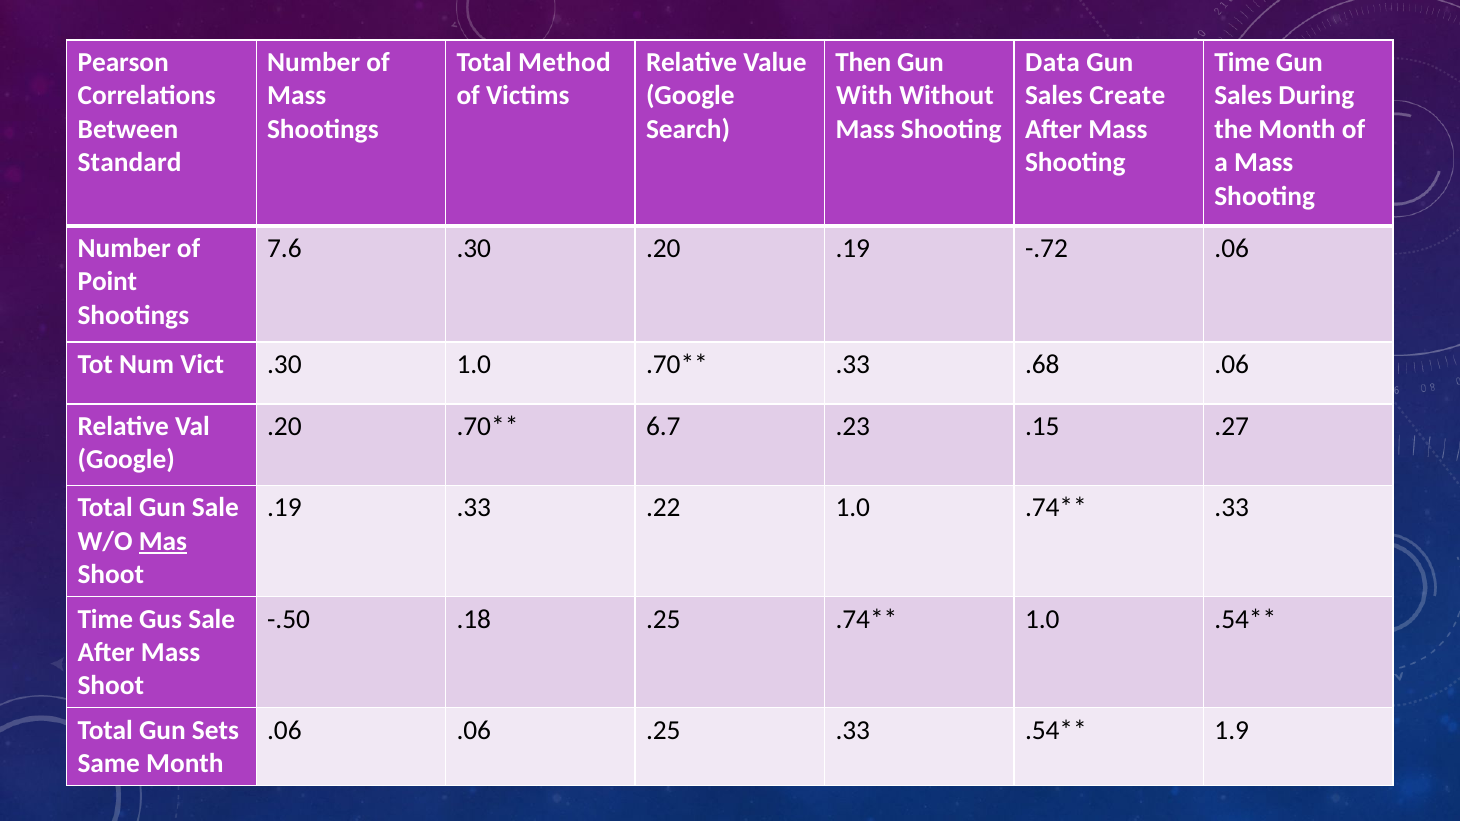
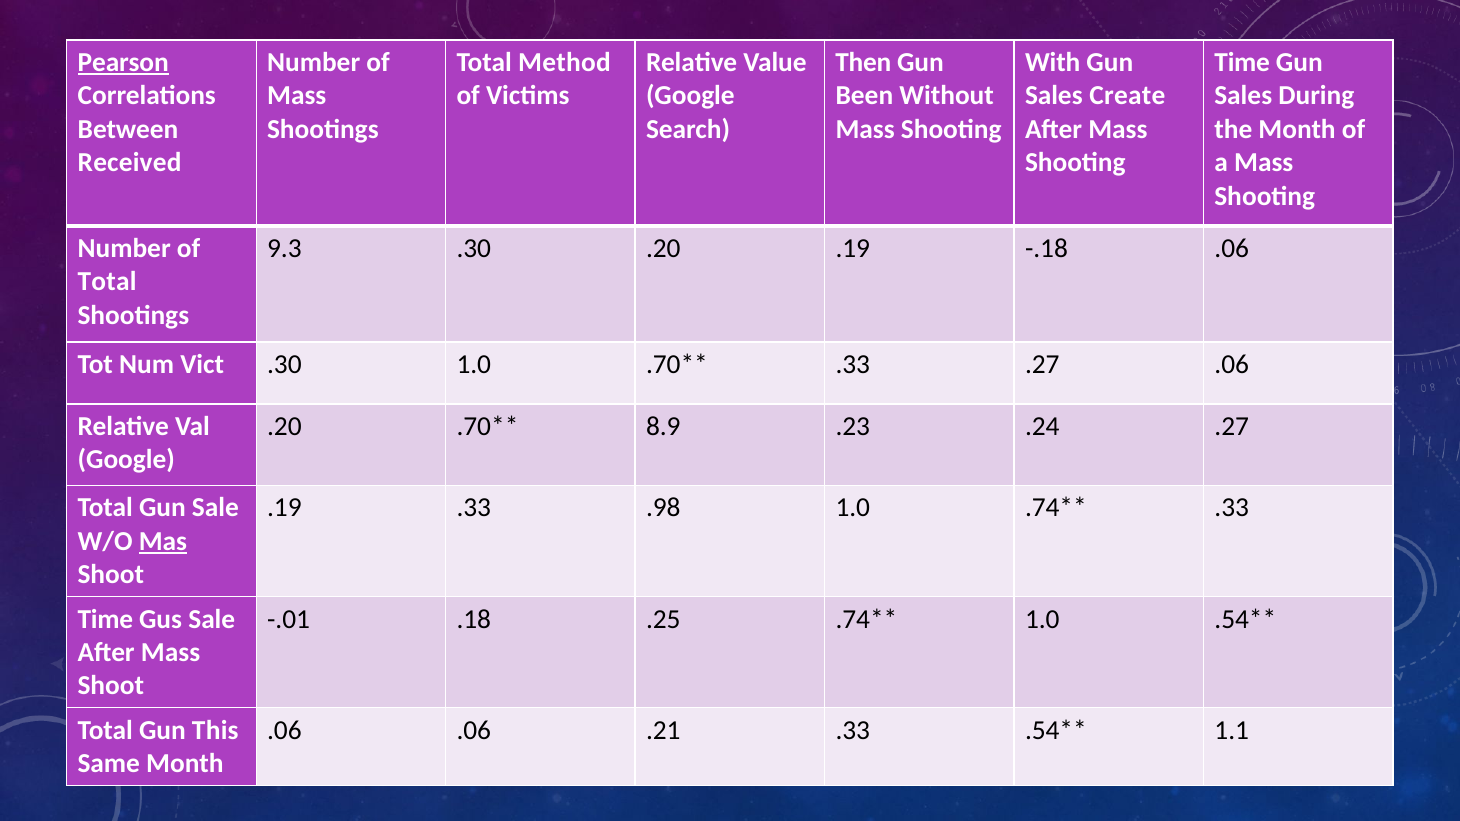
Pearson underline: none -> present
Data: Data -> With
With: With -> Been
Standard: Standard -> Received
7.6: 7.6 -> 9.3
-.72: -.72 -> -.18
Point at (107, 282): Point -> Total
.33 .68: .68 -> .27
6.7: 6.7 -> 8.9
.15: .15 -> .24
.22: .22 -> .98
-.50: -.50 -> -.01
Sets: Sets -> This
.06 .25: .25 -> .21
1.9: 1.9 -> 1.1
